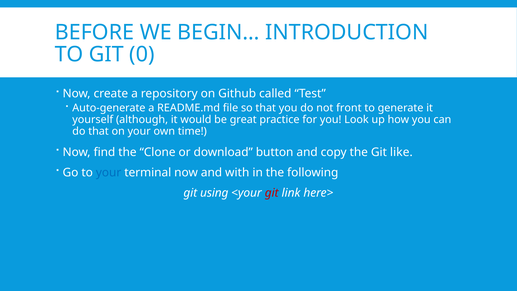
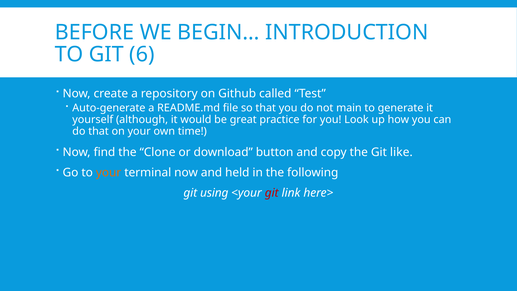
0: 0 -> 6
front: front -> main
your at (109, 172) colour: blue -> orange
with: with -> held
